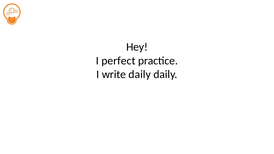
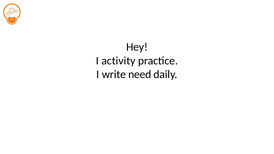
perfect: perfect -> activity
write daily: daily -> need
